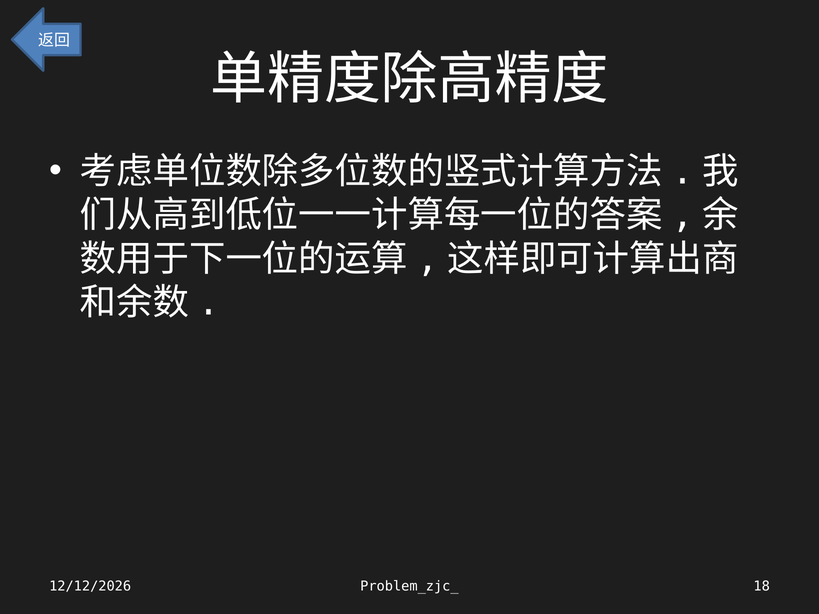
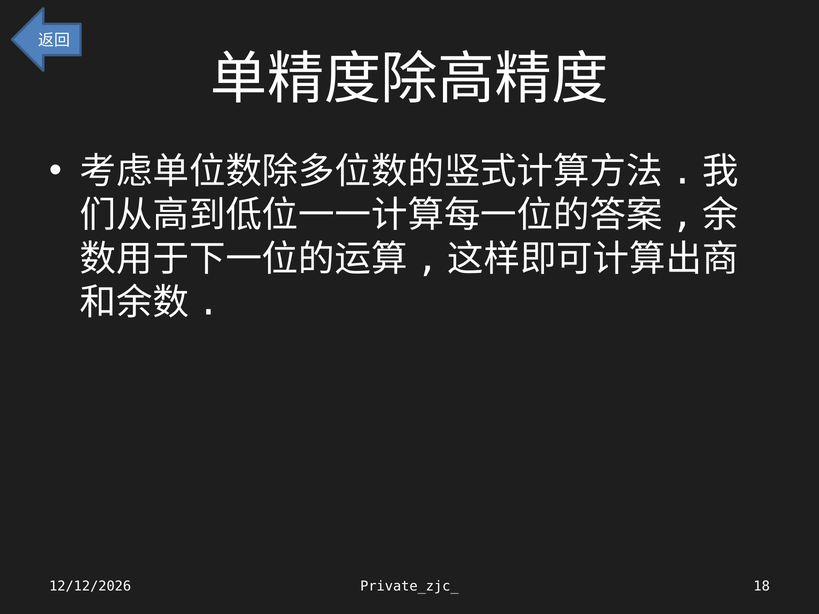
Problem_zjc_: Problem_zjc_ -> Private_zjc_
